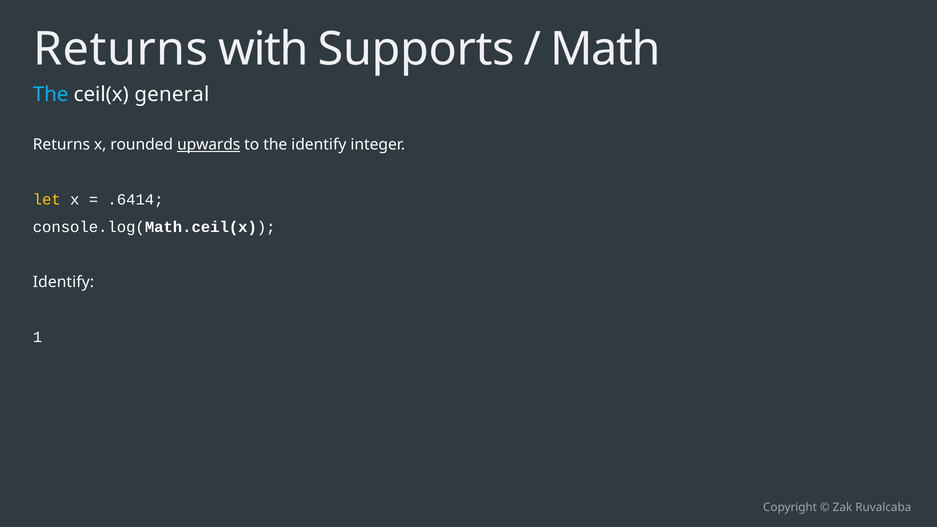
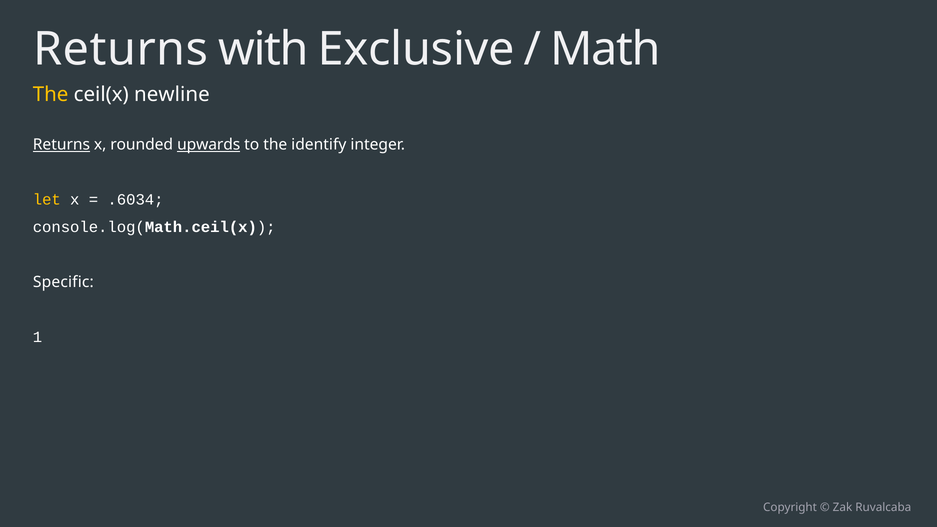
Supports: Supports -> Exclusive
The at (51, 94) colour: light blue -> yellow
general: general -> newline
Returns at (61, 145) underline: none -> present
.6414: .6414 -> .6034
Identify at (63, 282): Identify -> Specific
